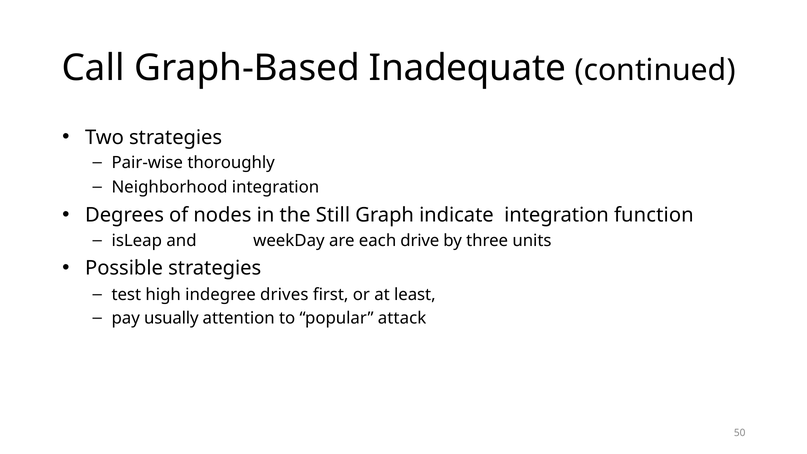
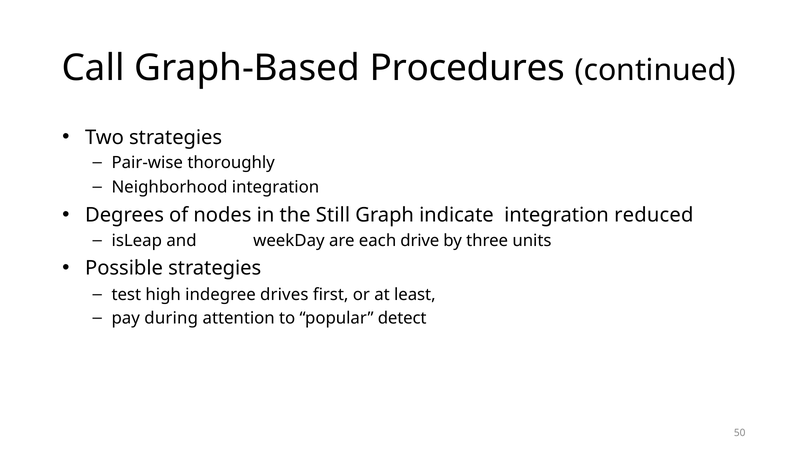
Inadequate: Inadequate -> Procedures
function: function -> reduced
usually: usually -> during
attack: attack -> detect
